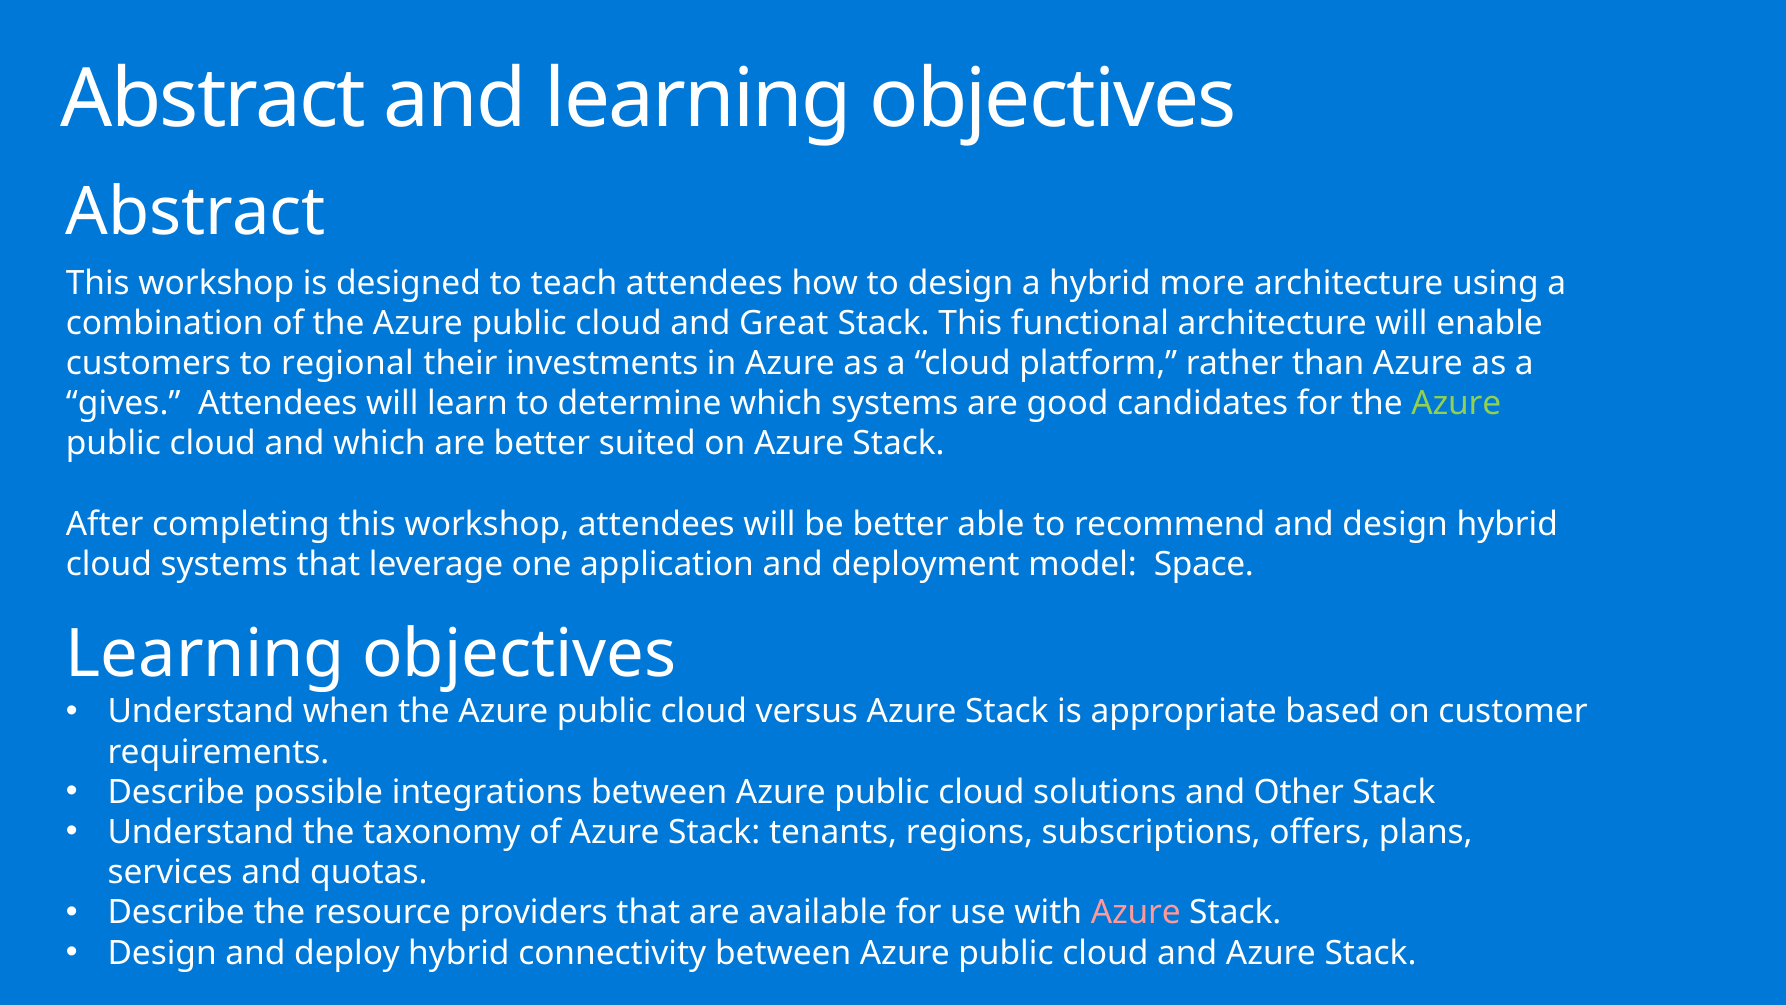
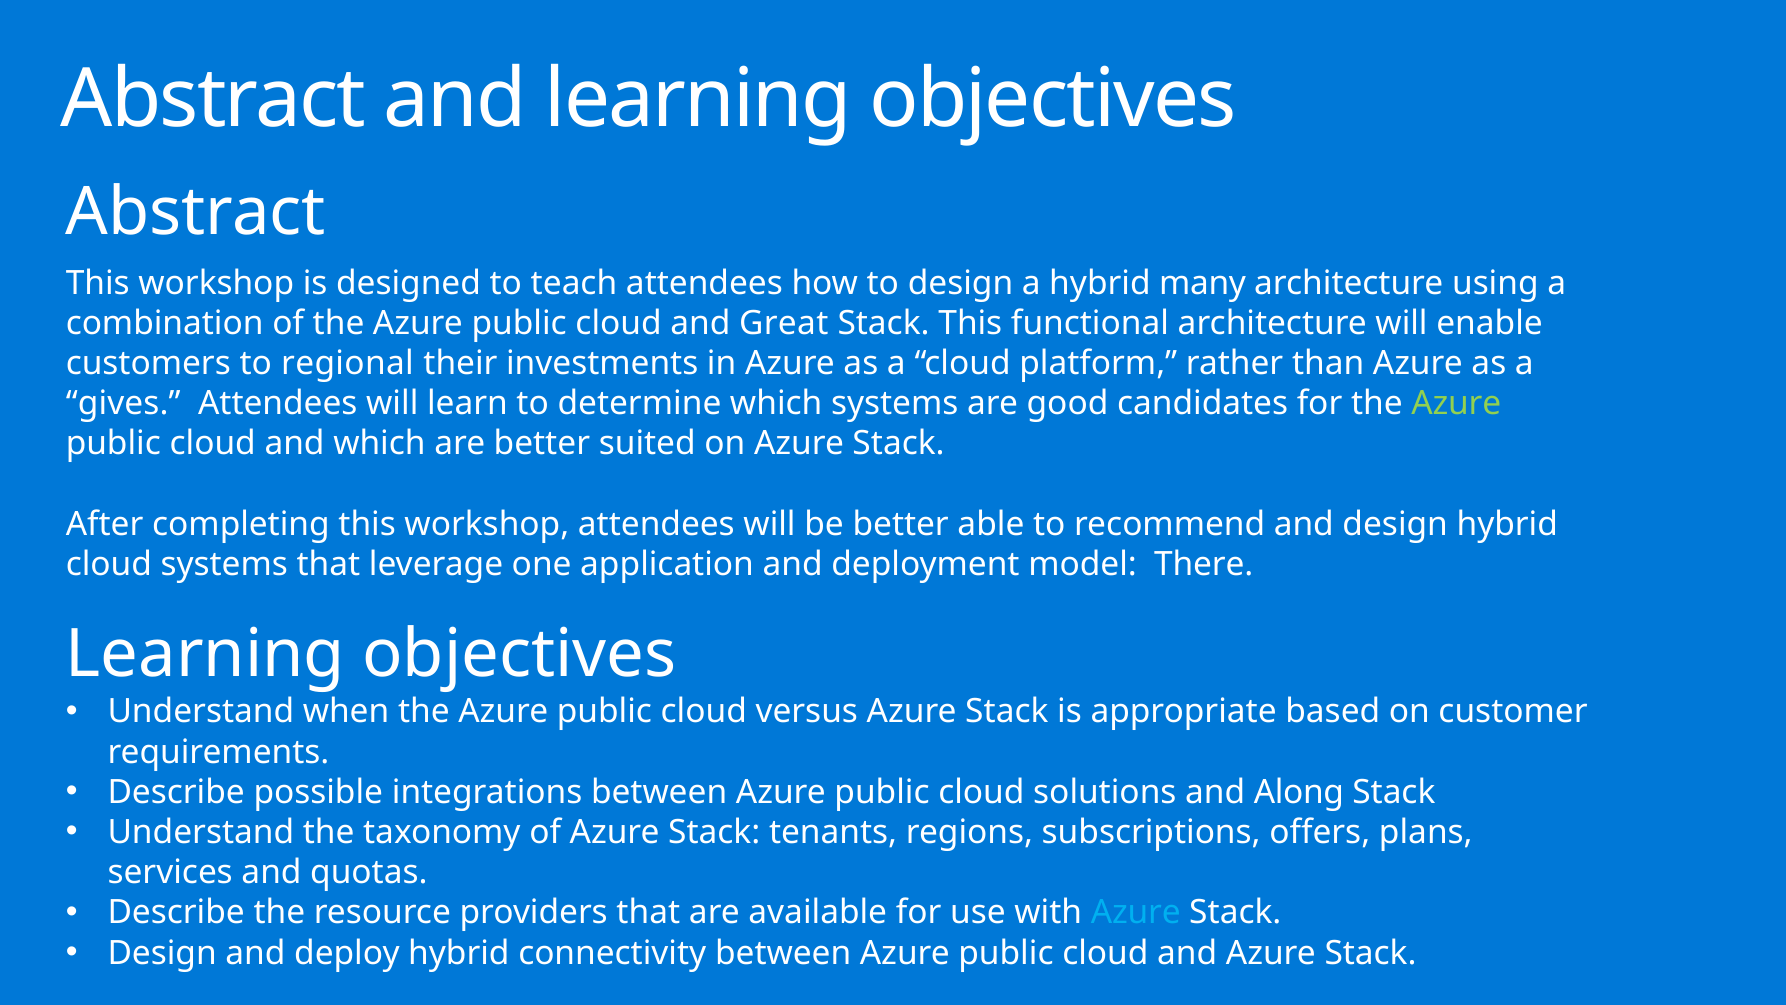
more: more -> many
Space: Space -> There
Other: Other -> Along
Azure at (1136, 913) colour: pink -> light blue
